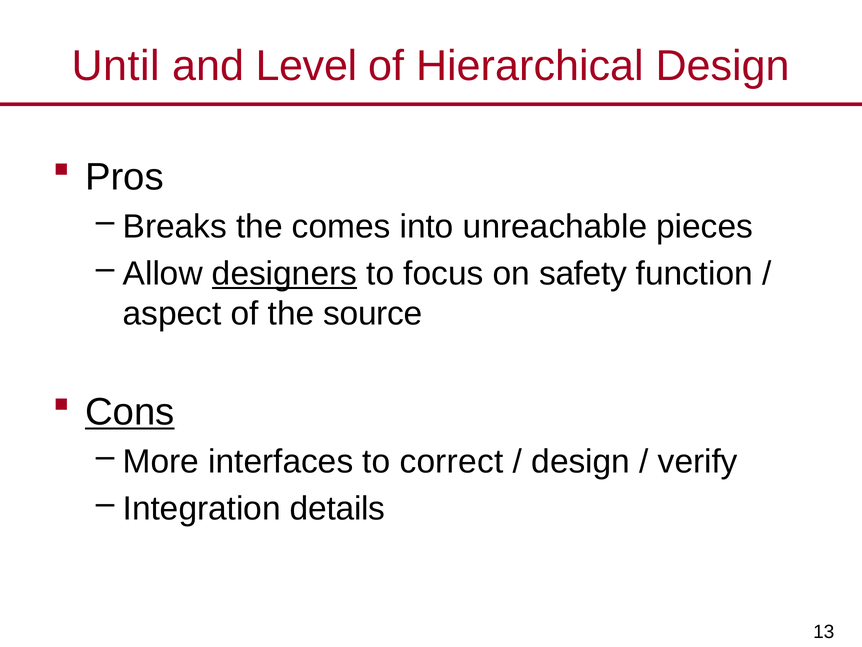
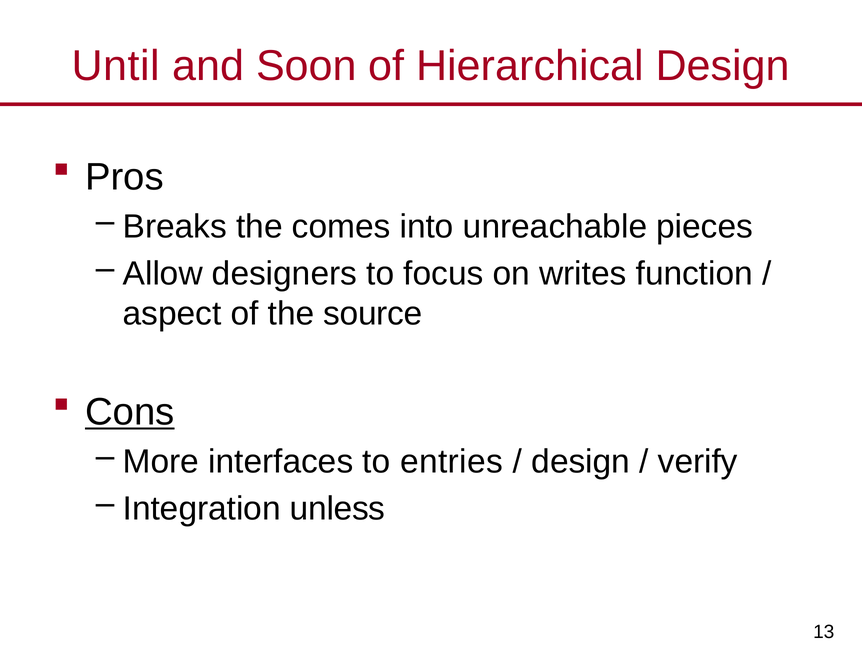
Level: Level -> Soon
designers underline: present -> none
safety: safety -> writes
correct: correct -> entries
details: details -> unless
